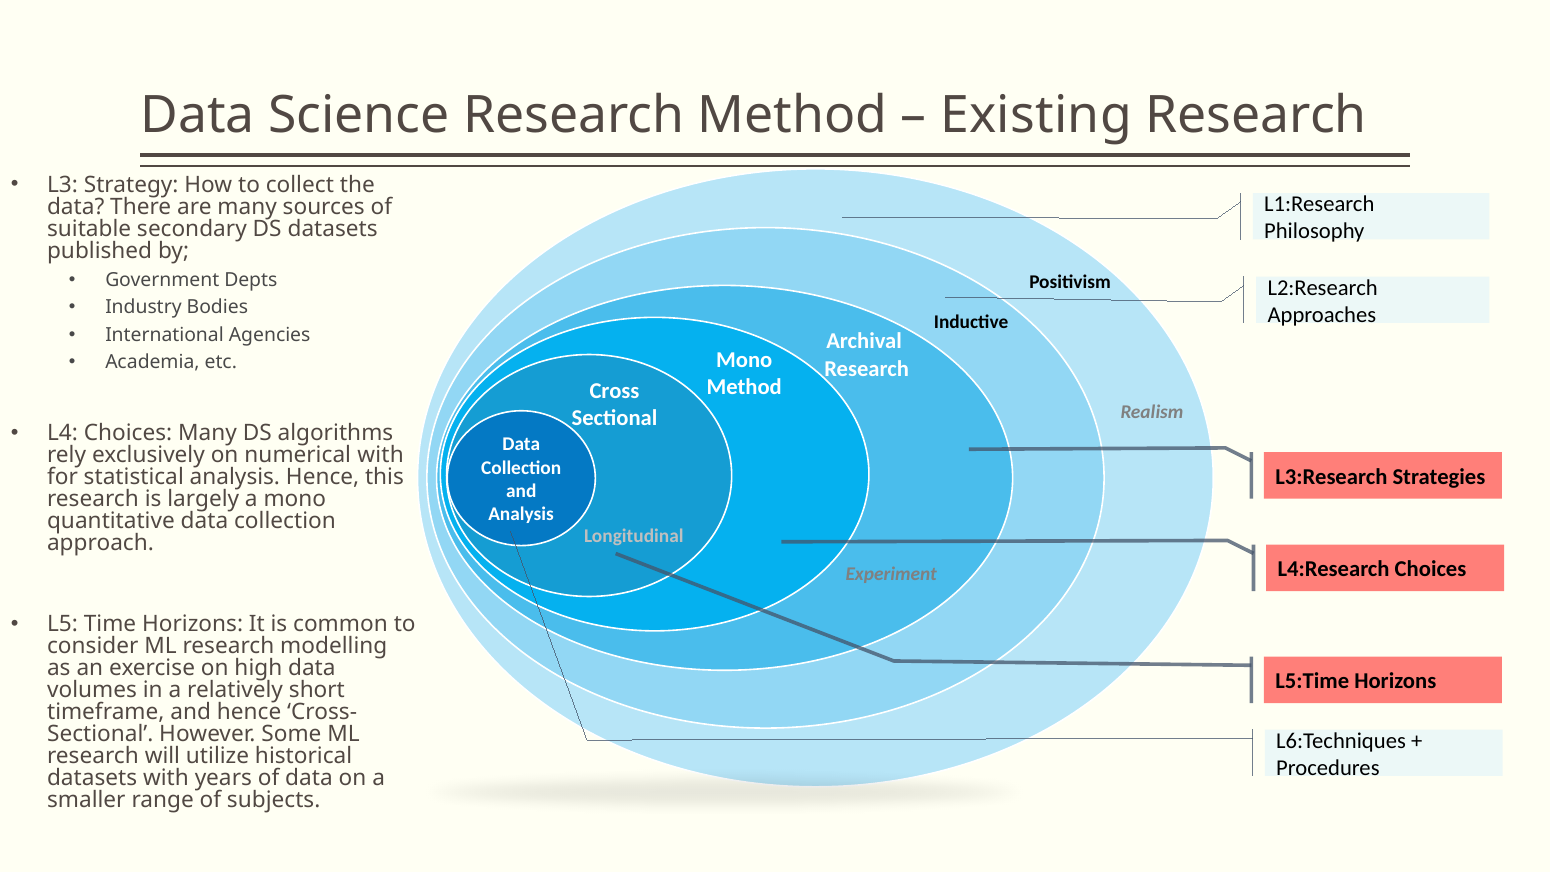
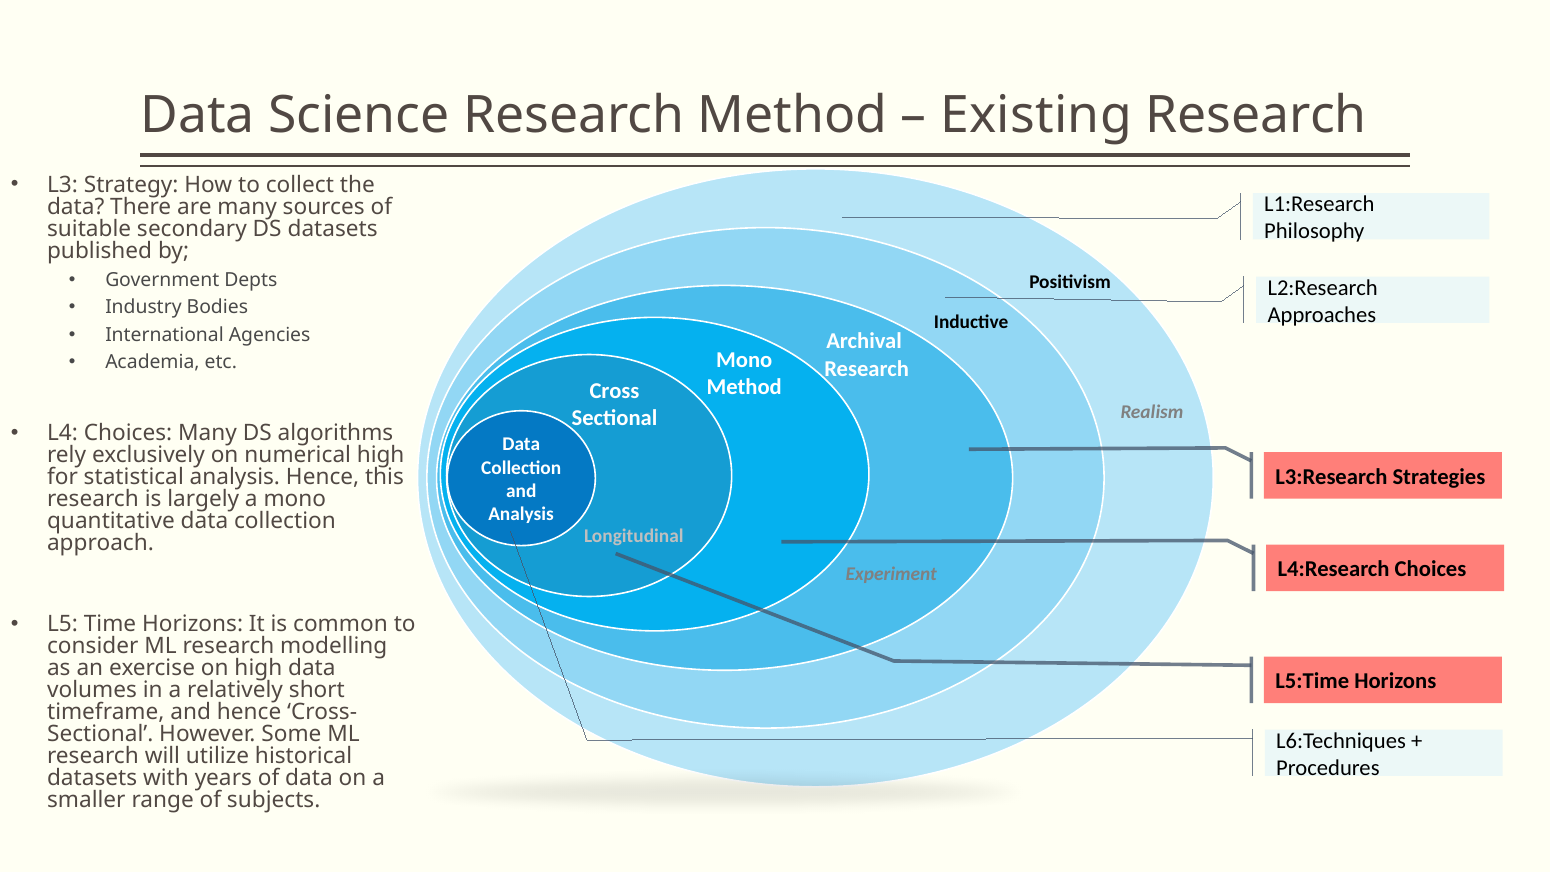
numerical with: with -> high
